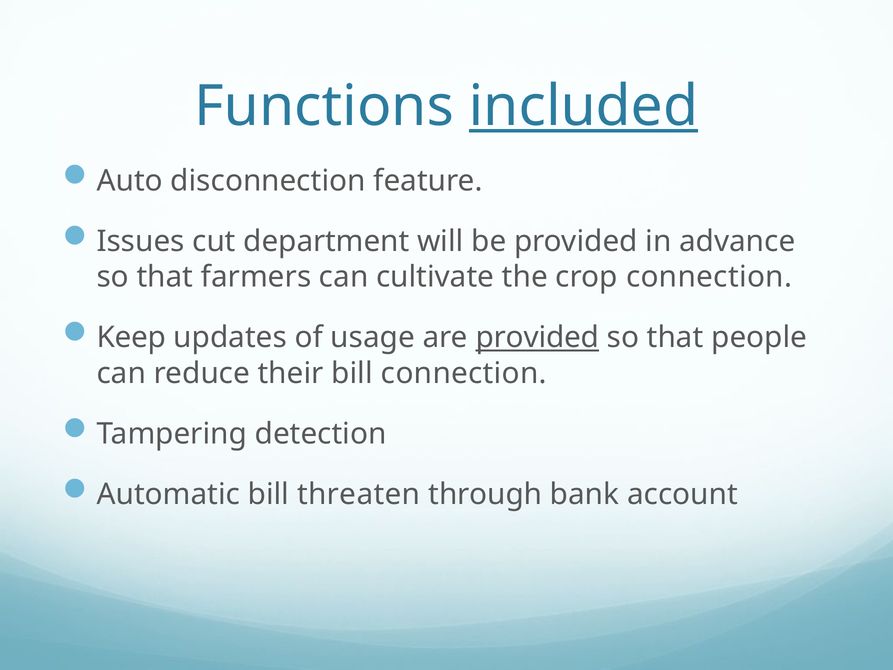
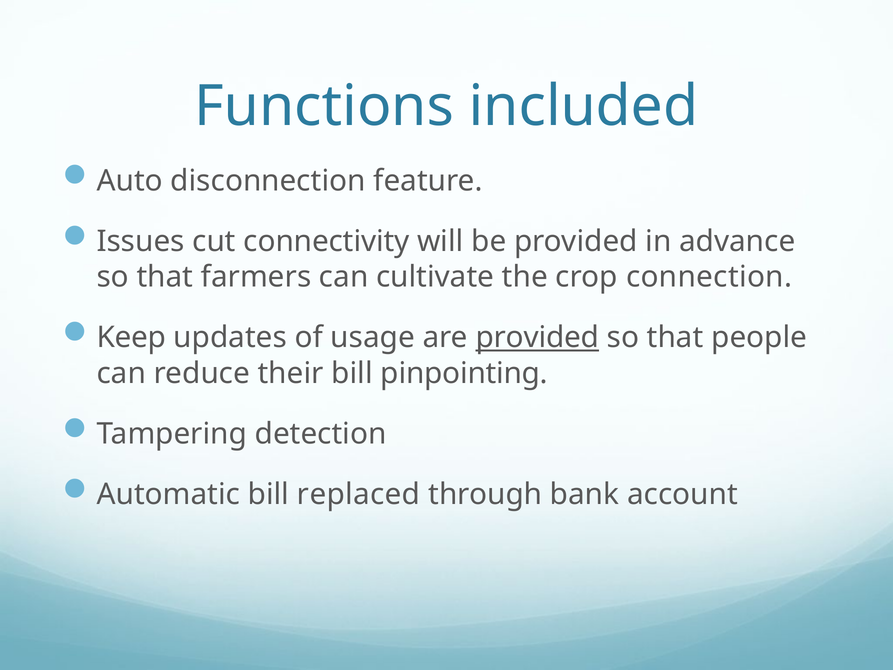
included underline: present -> none
department: department -> connectivity
bill connection: connection -> pinpointing
threaten: threaten -> replaced
